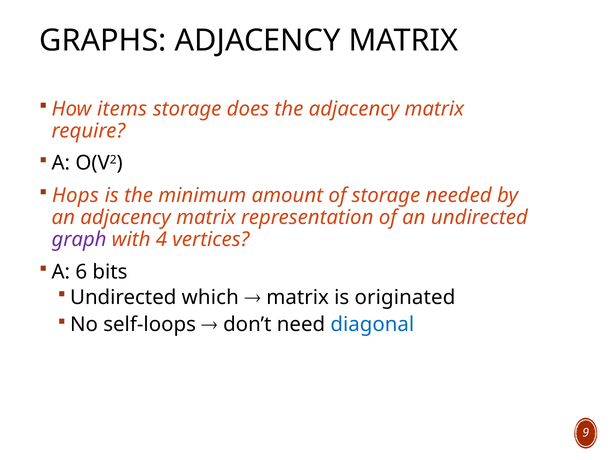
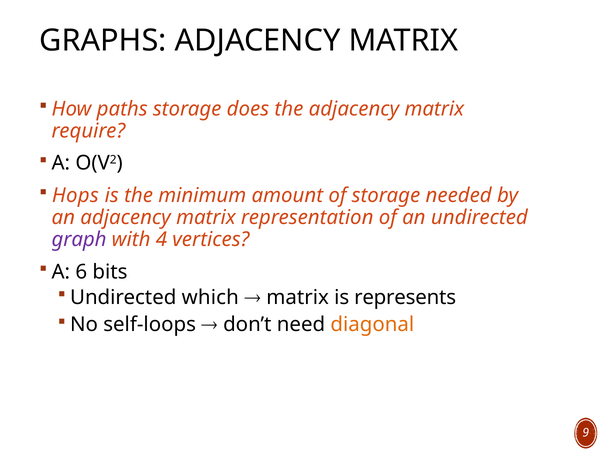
items: items -> paths
originated: originated -> represents
diagonal colour: blue -> orange
